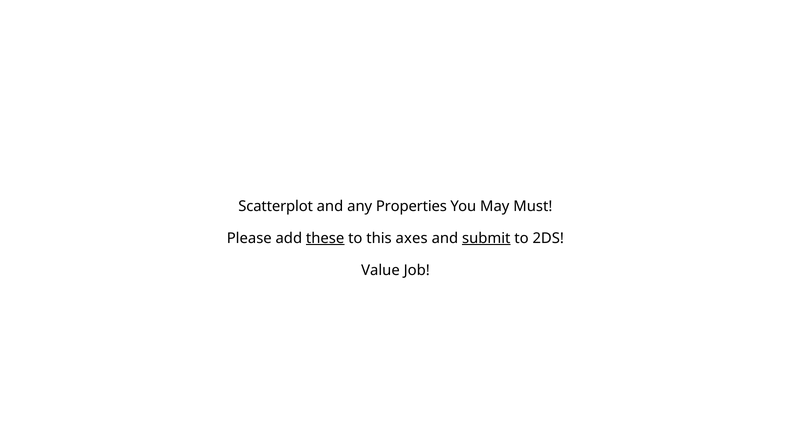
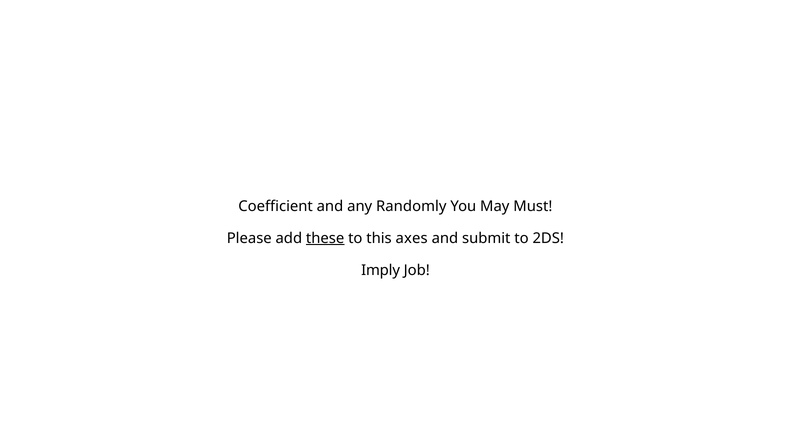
Scatterplot: Scatterplot -> Coefficient
Properties: Properties -> Randomly
submit underline: present -> none
Value: Value -> Imply
